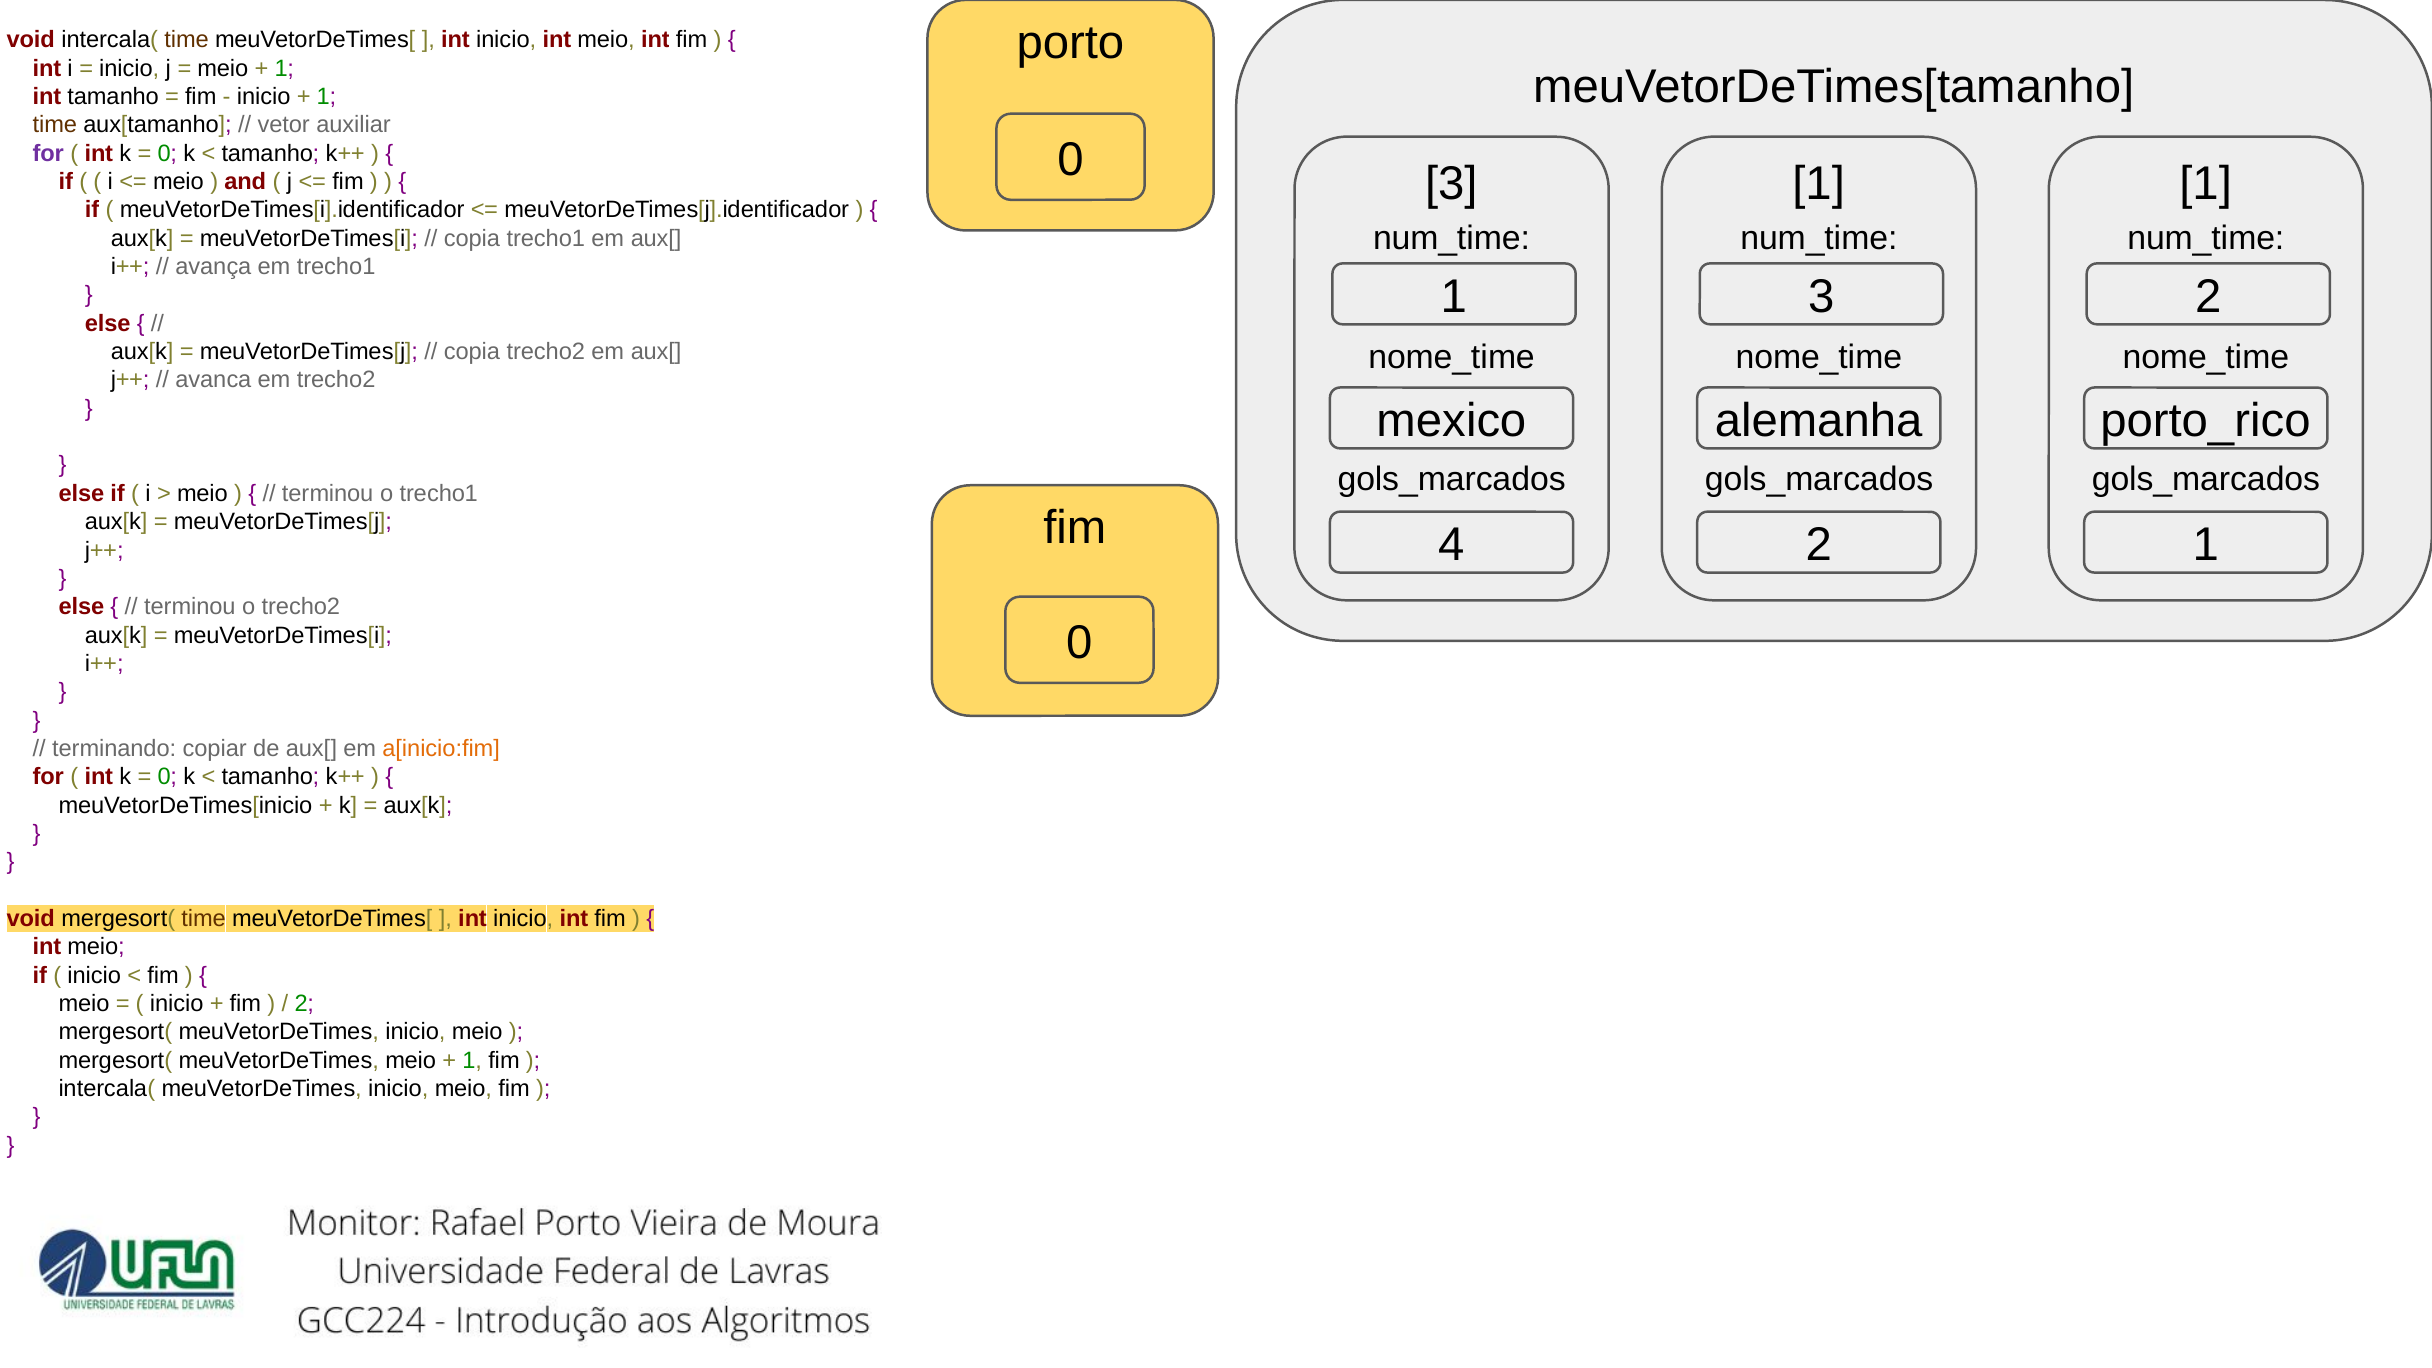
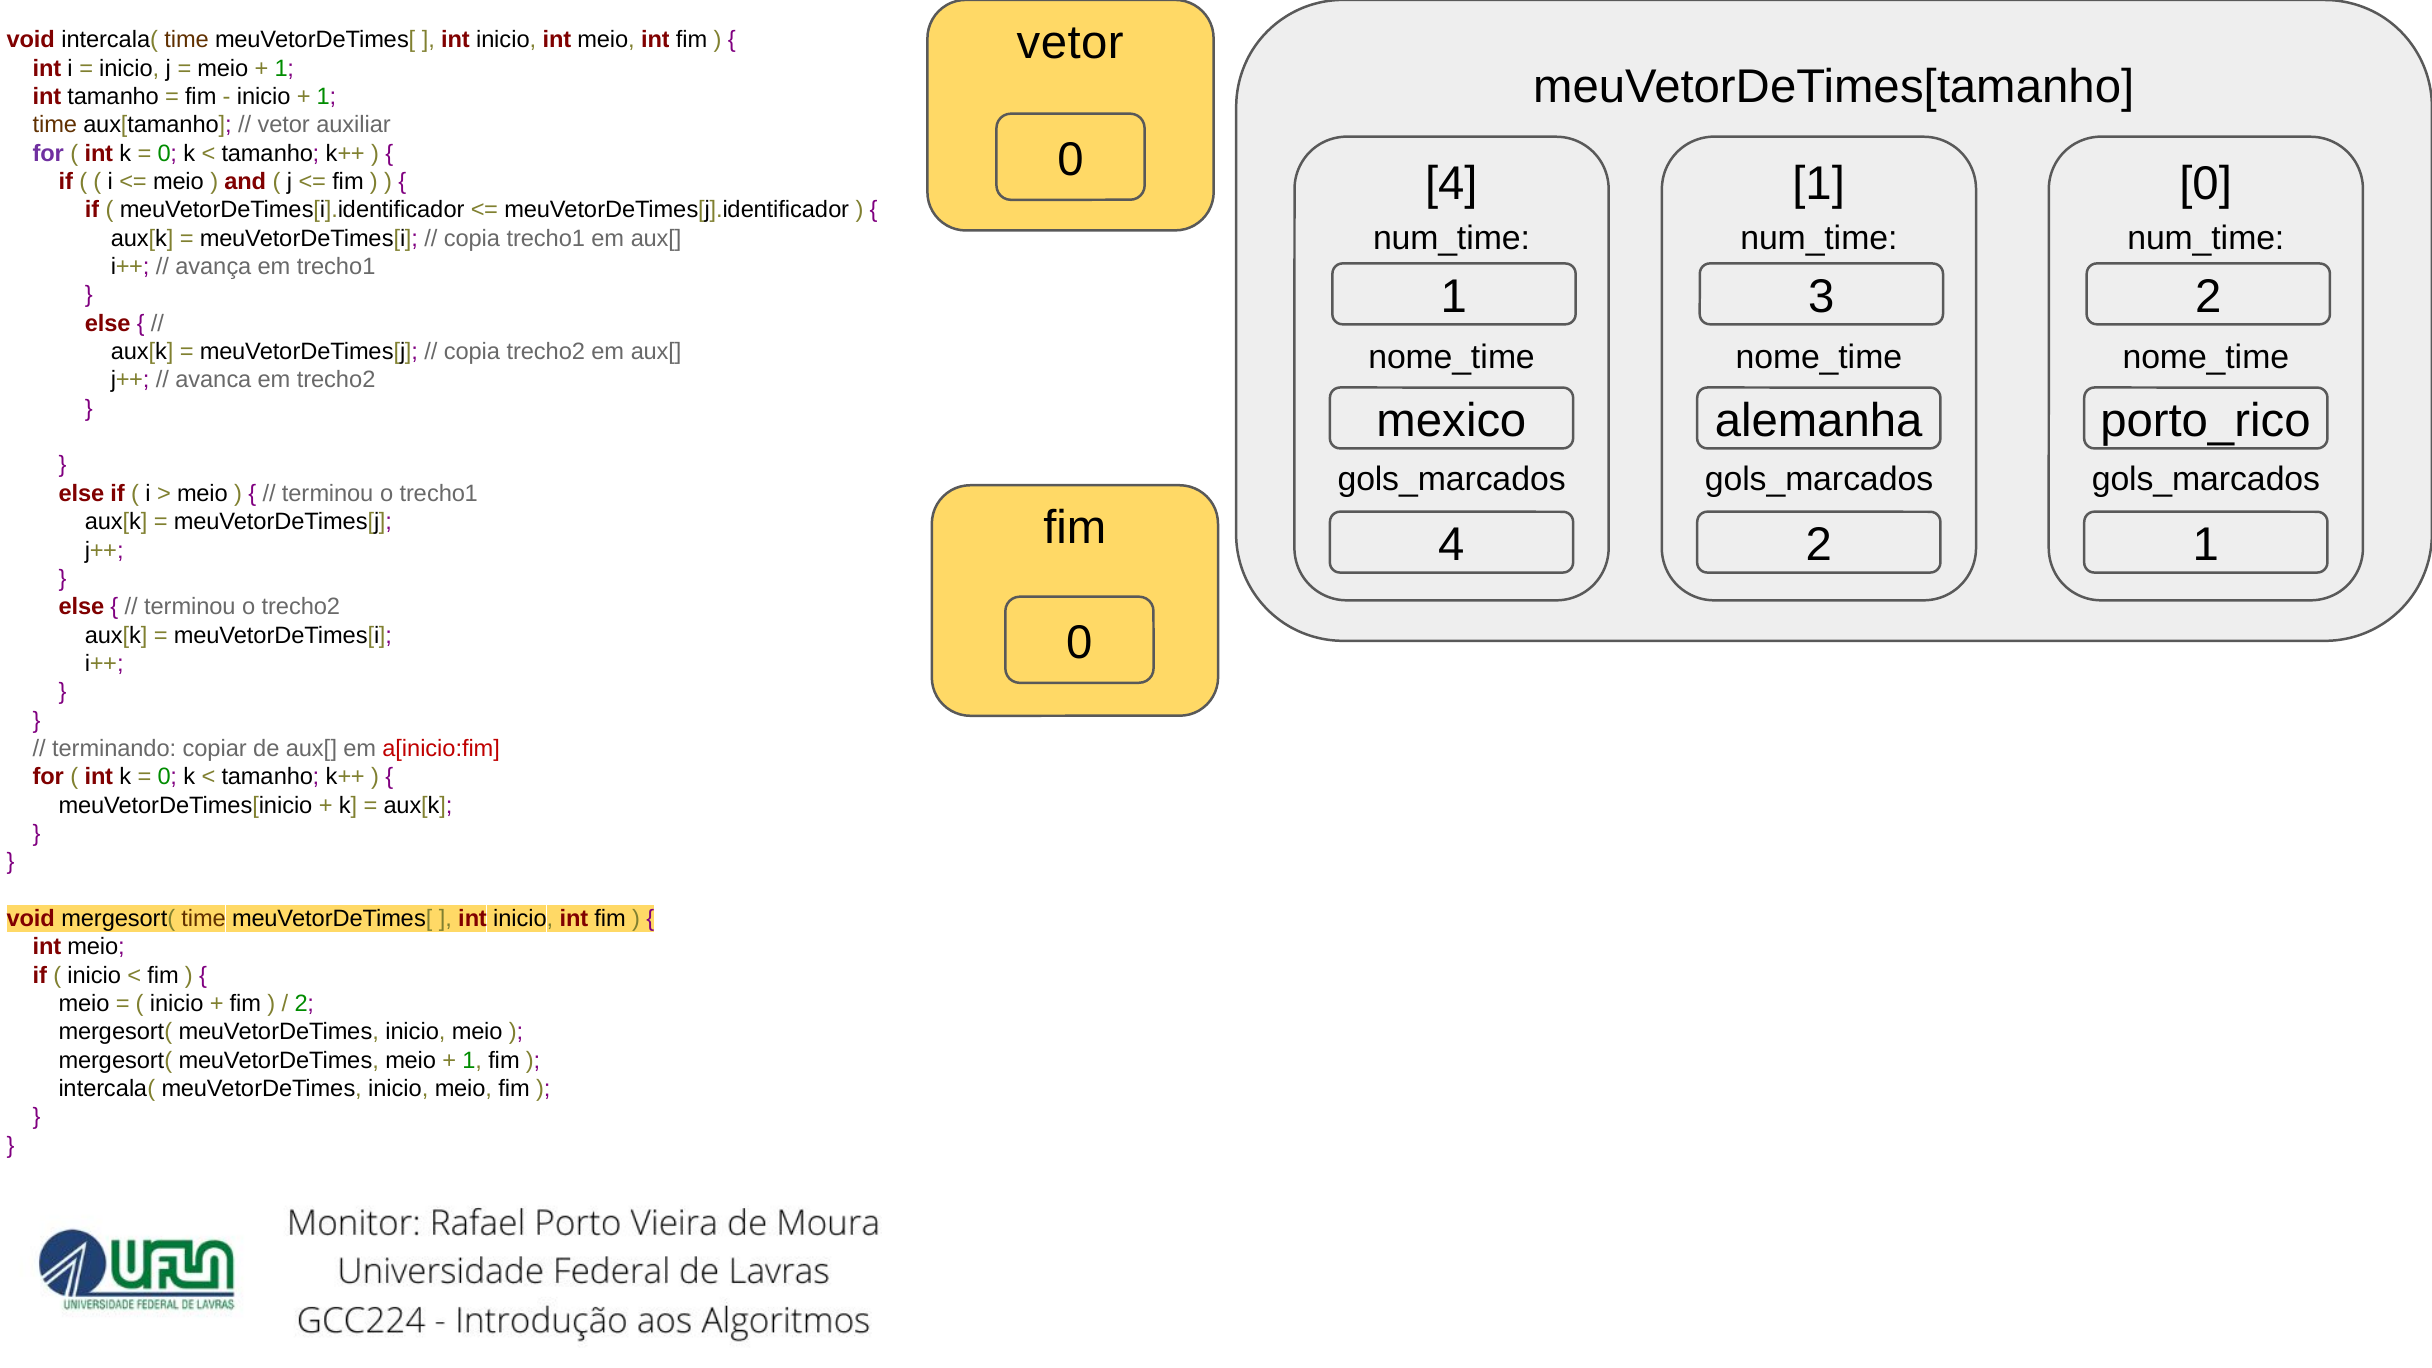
porto at (1070, 43): porto -> vetor
3 at (1451, 183): 3 -> 4
1 at (2206, 183): 1 -> 0
a[inicio:fim colour: orange -> red
